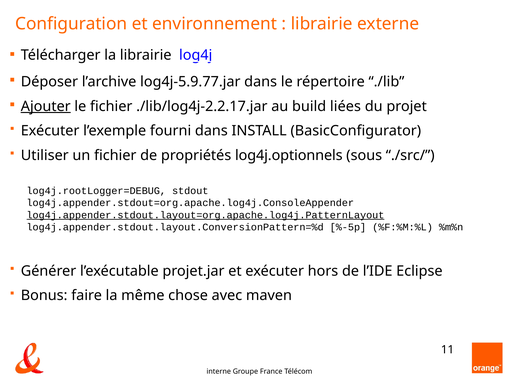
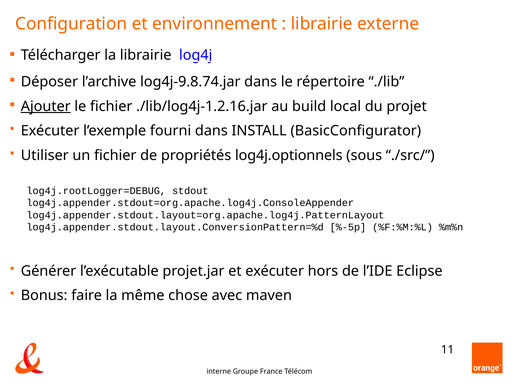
log4j-5.9.77.jar: log4j-5.9.77.jar -> log4j-9.8.74.jar
./lib/log4j-2.2.17.jar: ./lib/log4j-2.2.17.jar -> ./lib/log4j-1.2.16.jar
liées: liées -> local
log4j.appender.stdout.layout=org.apache.log4j.PatternLayout underline: present -> none
